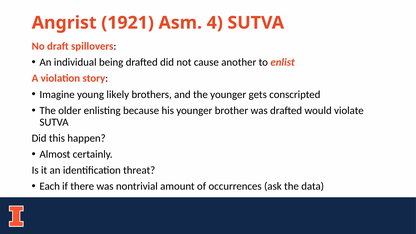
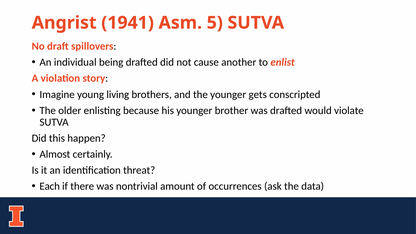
1921: 1921 -> 1941
4: 4 -> 5
likely: likely -> living
